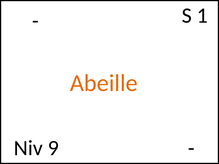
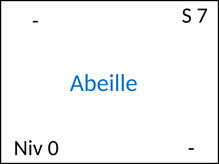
1: 1 -> 7
Abeille colour: orange -> blue
9: 9 -> 0
